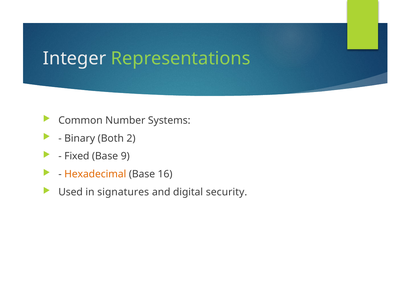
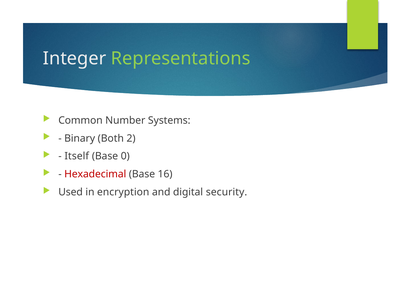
Fixed: Fixed -> Itself
9: 9 -> 0
Hexadecimal colour: orange -> red
signatures: signatures -> encryption
